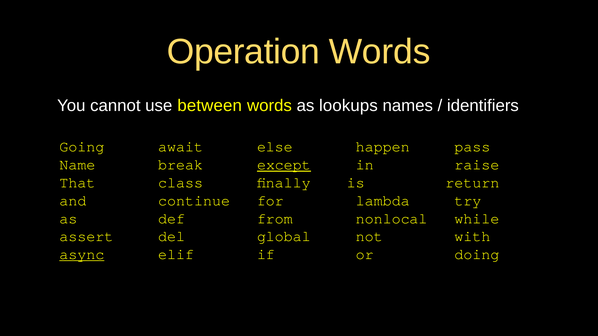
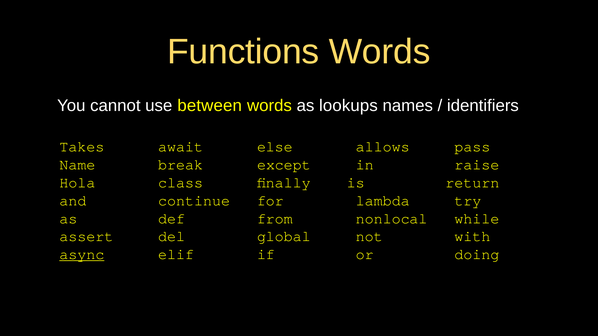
Operation: Operation -> Functions
Going: Going -> Takes
happen: happen -> allows
except underline: present -> none
That: That -> Hola
